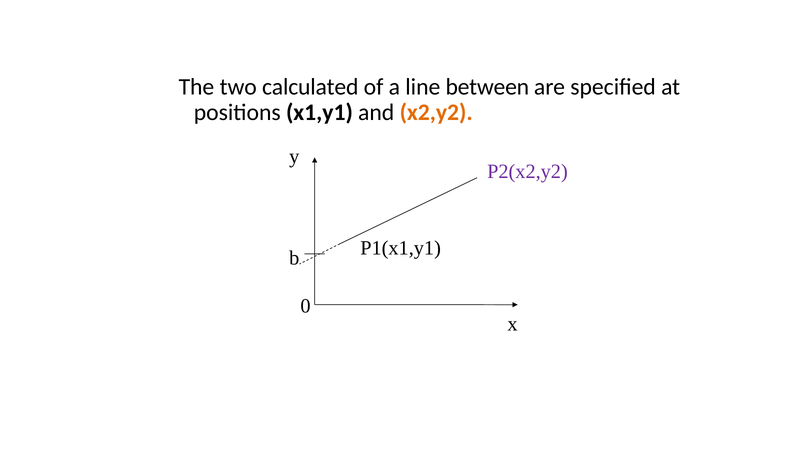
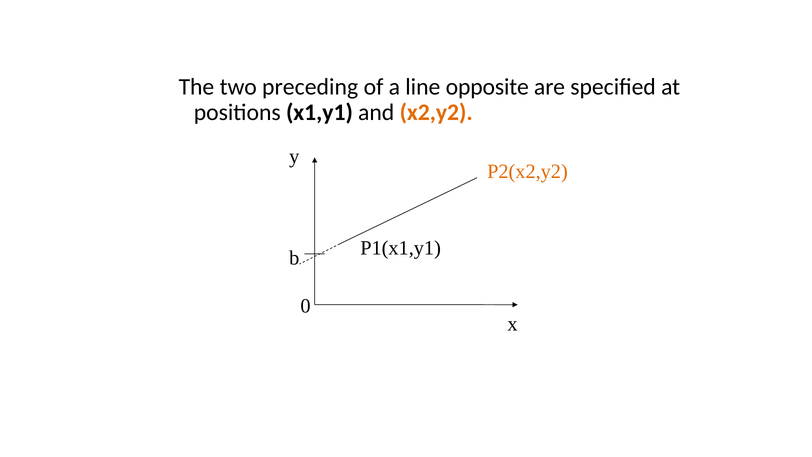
calculated: calculated -> preceding
between: between -> opposite
P2(x2,y2 colour: purple -> orange
